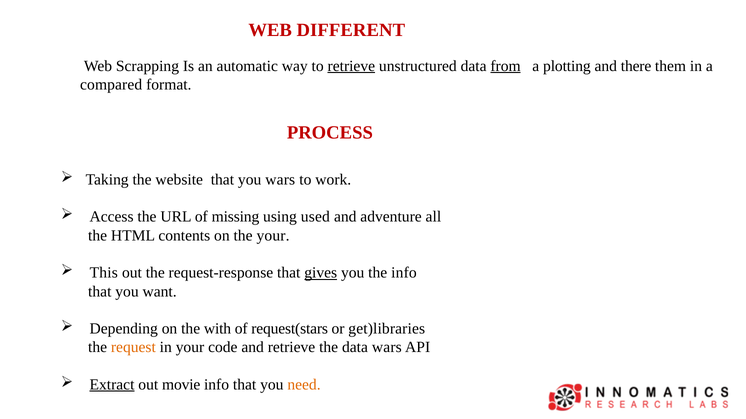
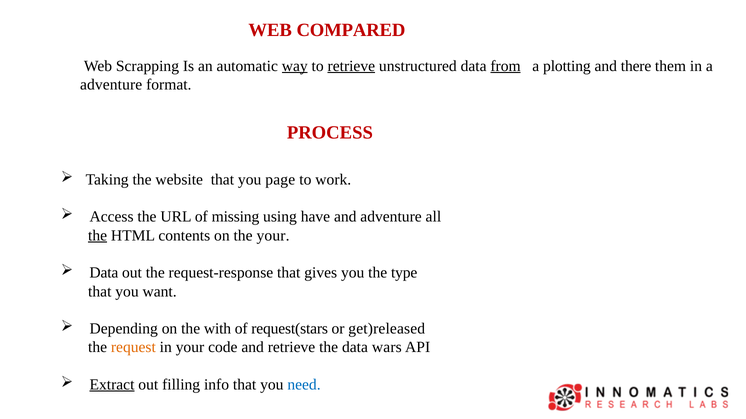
DIFFERENT: DIFFERENT -> COMPARED
way underline: none -> present
compared at (111, 85): compared -> adventure
you wars: wars -> page
used: used -> have
the at (98, 236) underline: none -> present
This at (104, 273): This -> Data
gives underline: present -> none
the info: info -> type
get)libraries: get)libraries -> get)released
movie: movie -> filling
need colour: orange -> blue
